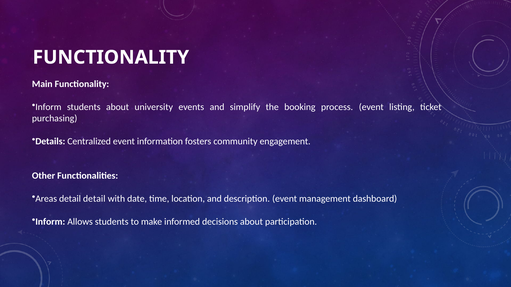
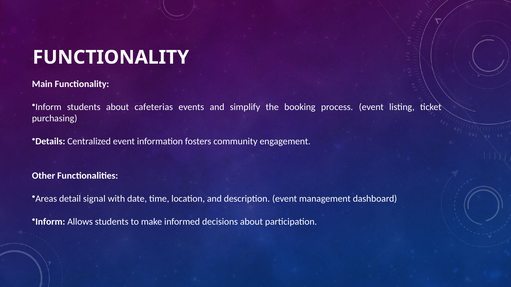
university: university -> cafeterias
detail detail: detail -> signal
